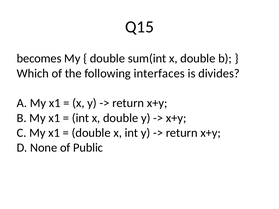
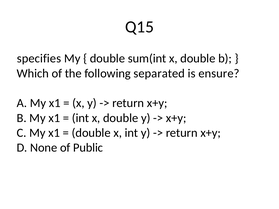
becomes: becomes -> specifies
interfaces: interfaces -> separated
divides: divides -> ensure
